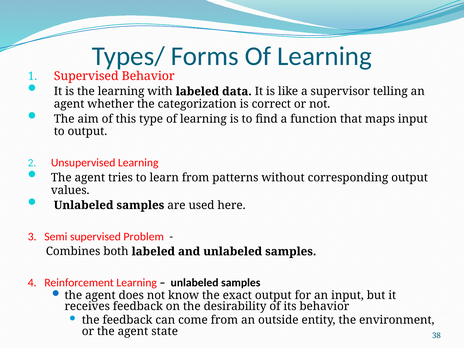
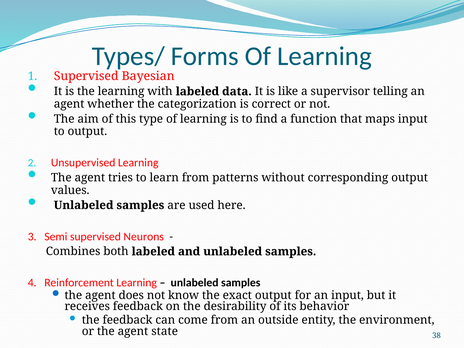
Supervised Behavior: Behavior -> Bayesian
Problem: Problem -> Neurons
